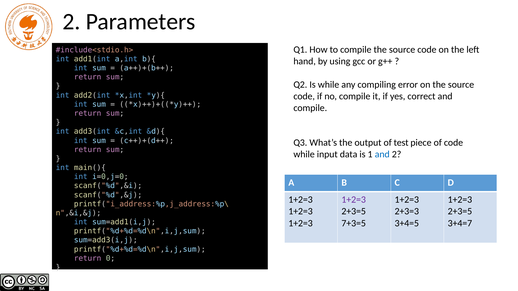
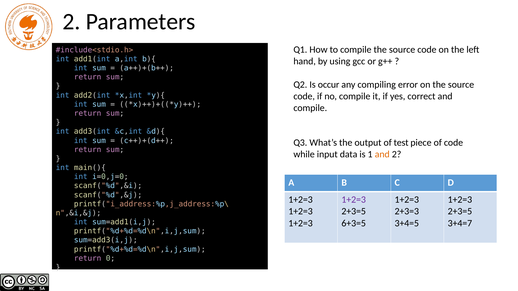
Is while: while -> occur
and at (382, 155) colour: blue -> orange
7+3=5: 7+3=5 -> 6+3=5
